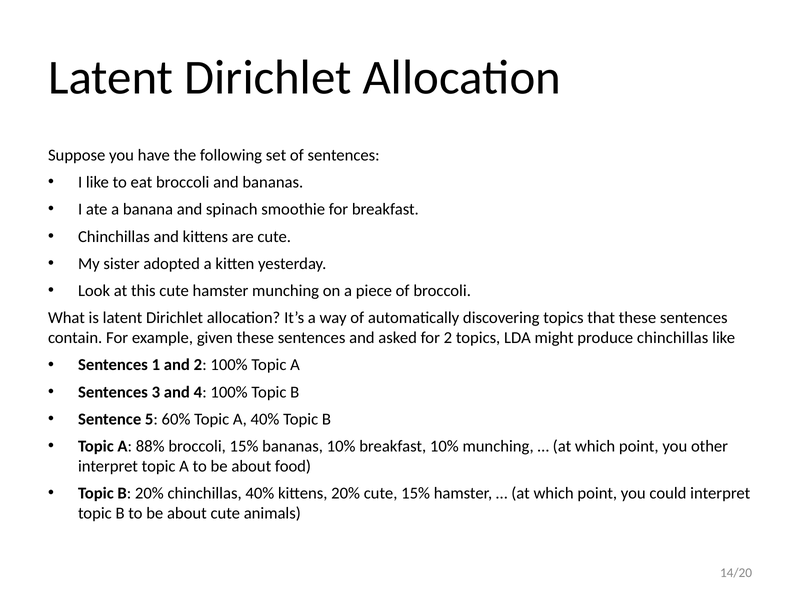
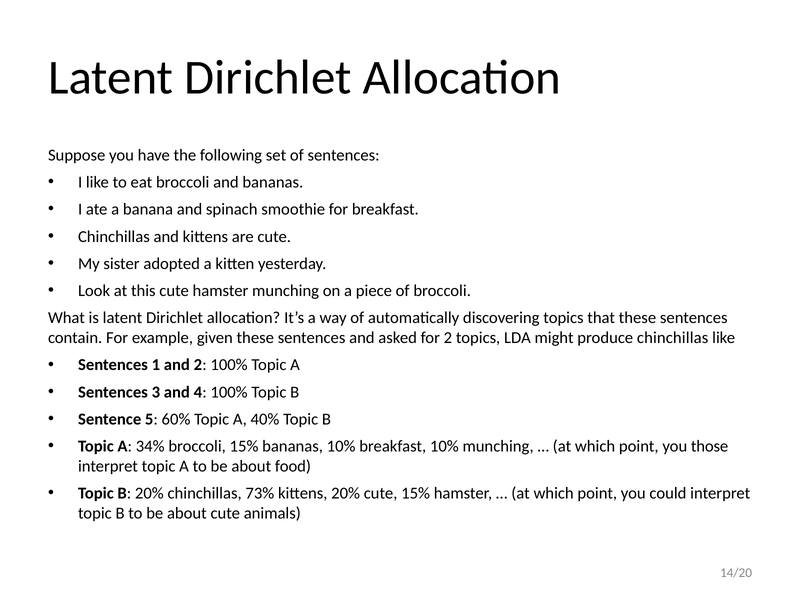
88%: 88% -> 34%
other: other -> those
chinchillas 40%: 40% -> 73%
